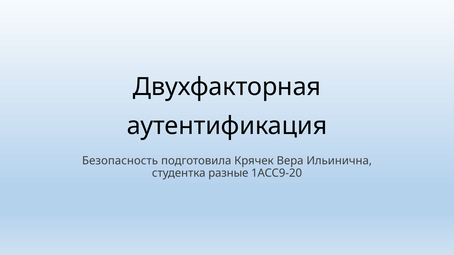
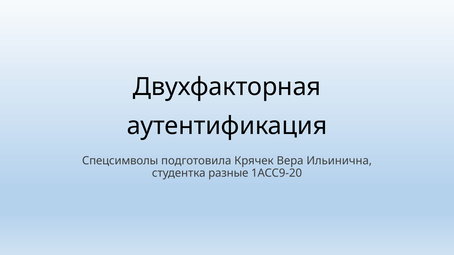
Безопасность: Безопасность -> Спецсимволы
